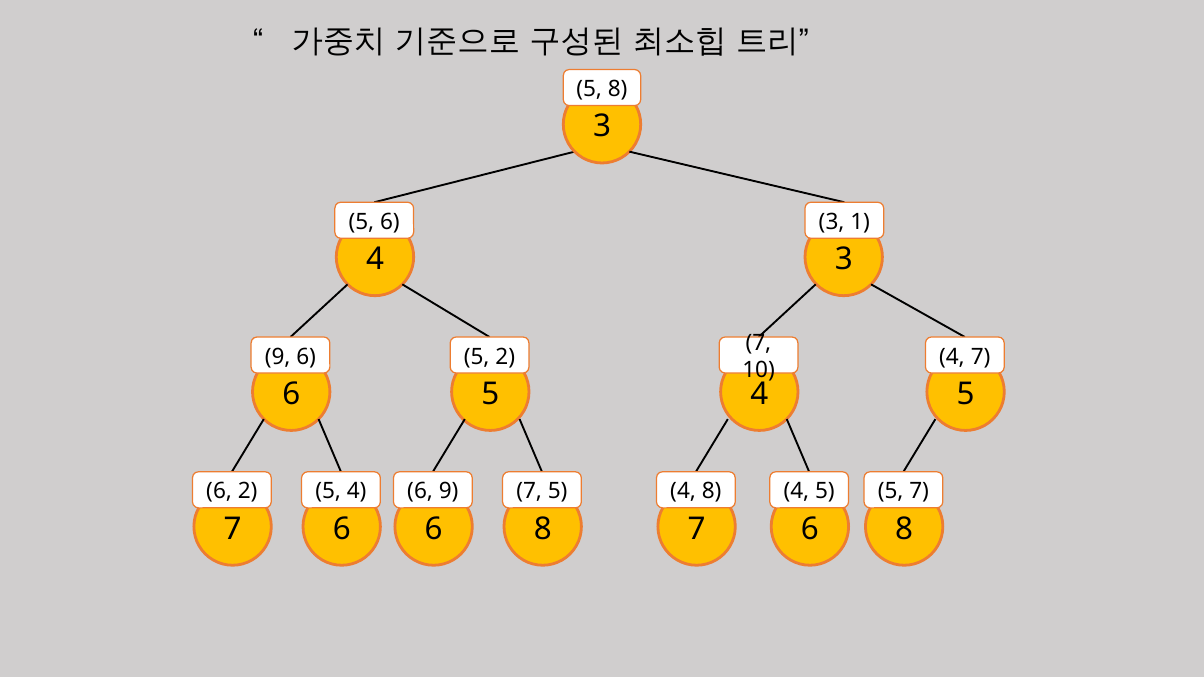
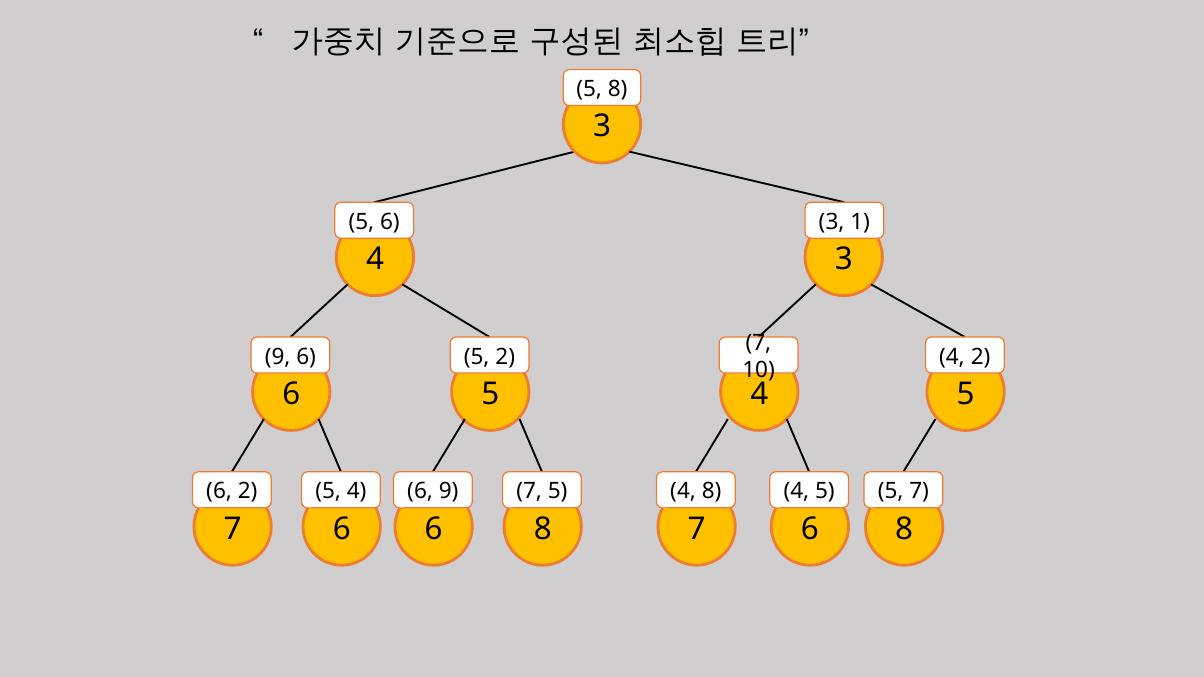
7 at (981, 357): 7 -> 2
